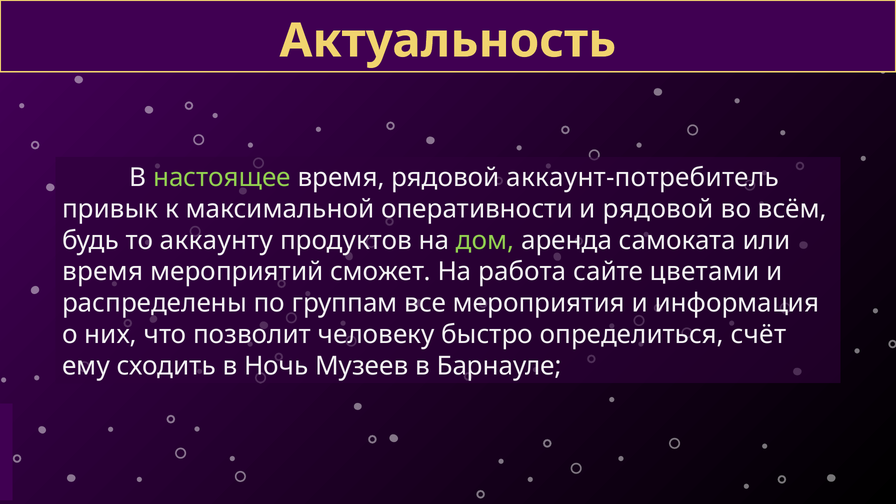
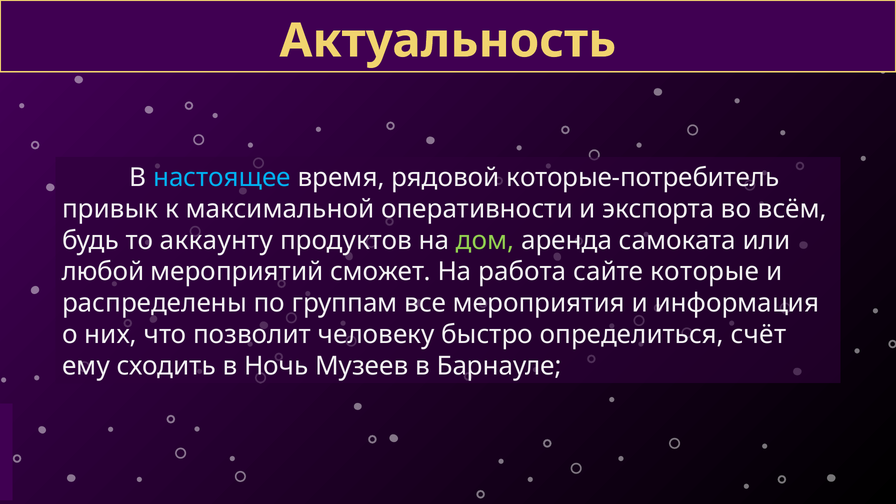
настоящее colour: light green -> light blue
аккаунт-потребитель: аккаунт-потребитель -> которые-потребитель
и рядовой: рядовой -> экспорта
время at (103, 272): время -> любой
цветами: цветами -> которые
